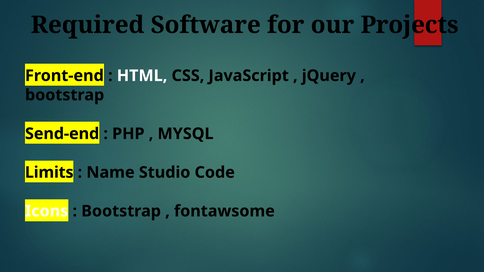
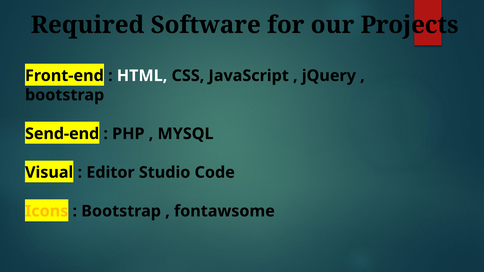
Limits: Limits -> Visual
Name: Name -> Editor
Icons colour: white -> yellow
